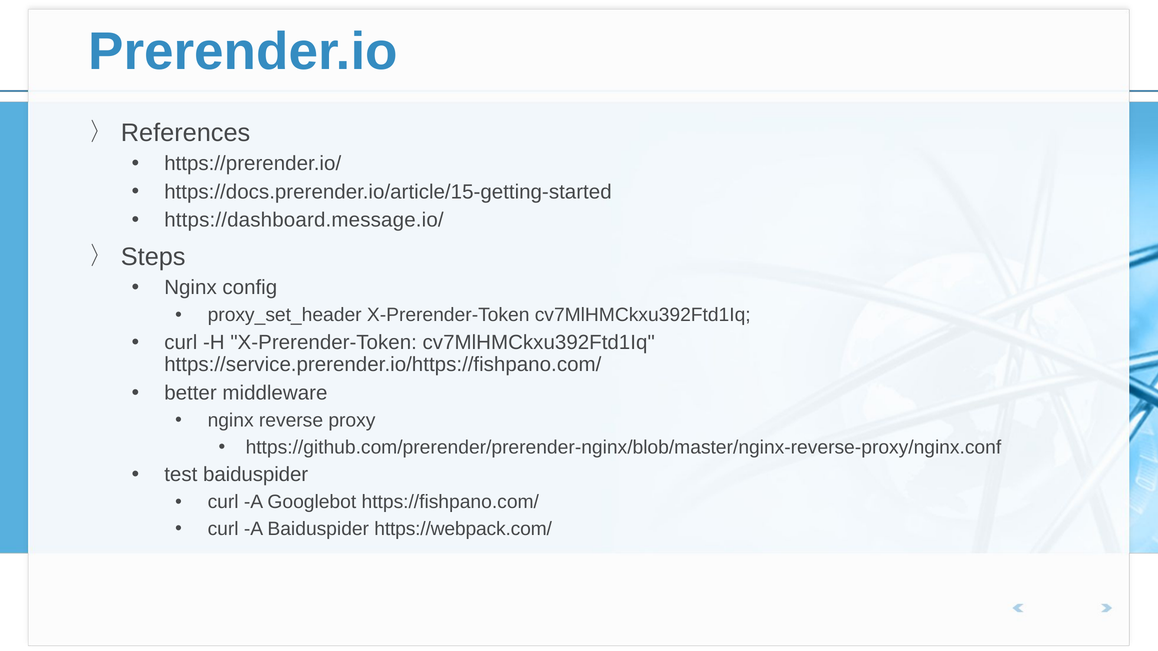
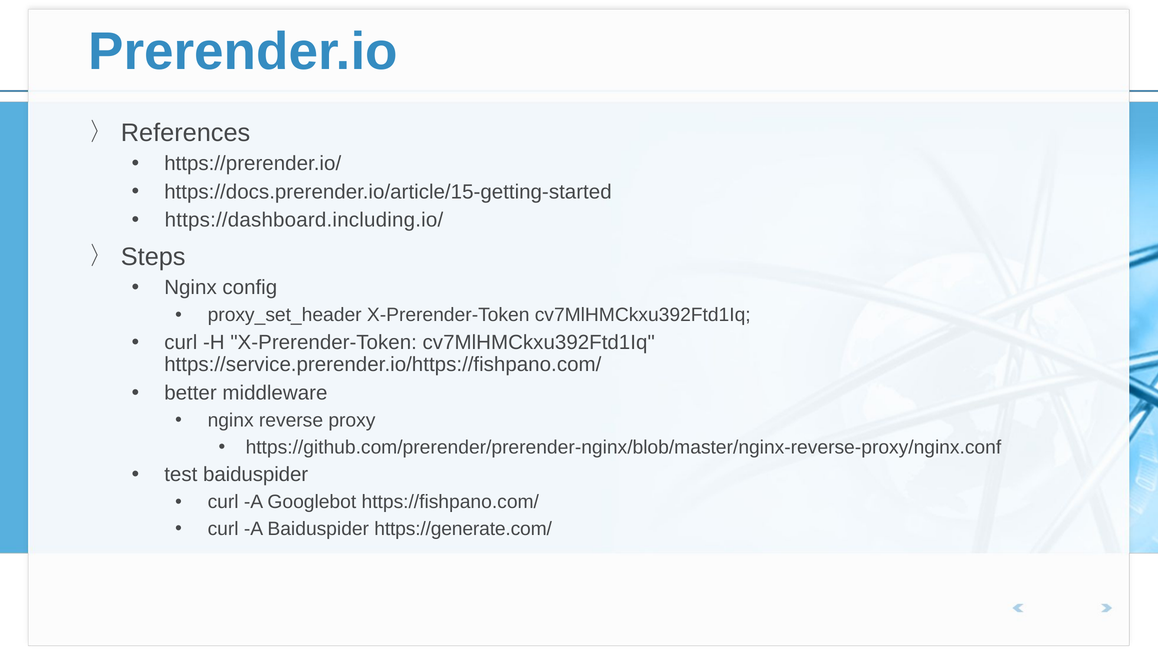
https://dashboard.message.io/: https://dashboard.message.io/ -> https://dashboard.including.io/
https://webpack.com/: https://webpack.com/ -> https://generate.com/
